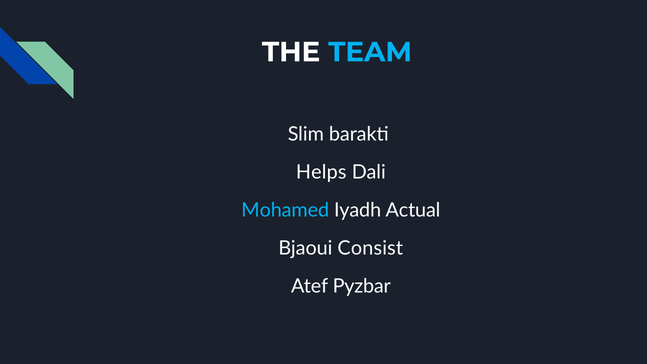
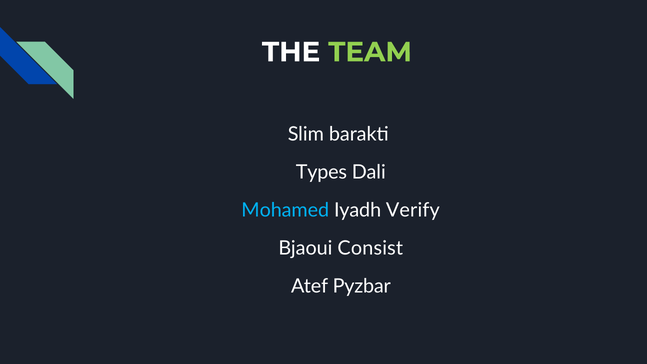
TEAM colour: light blue -> light green
Helps: Helps -> Types
Actual: Actual -> Verify
